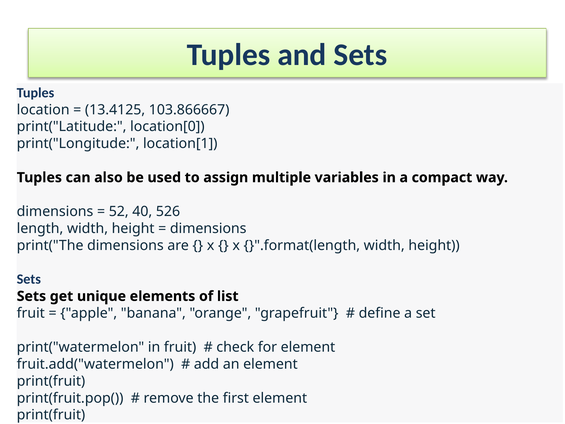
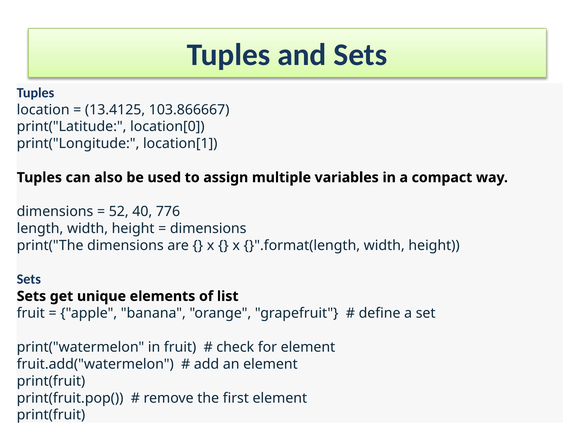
526: 526 -> 776
